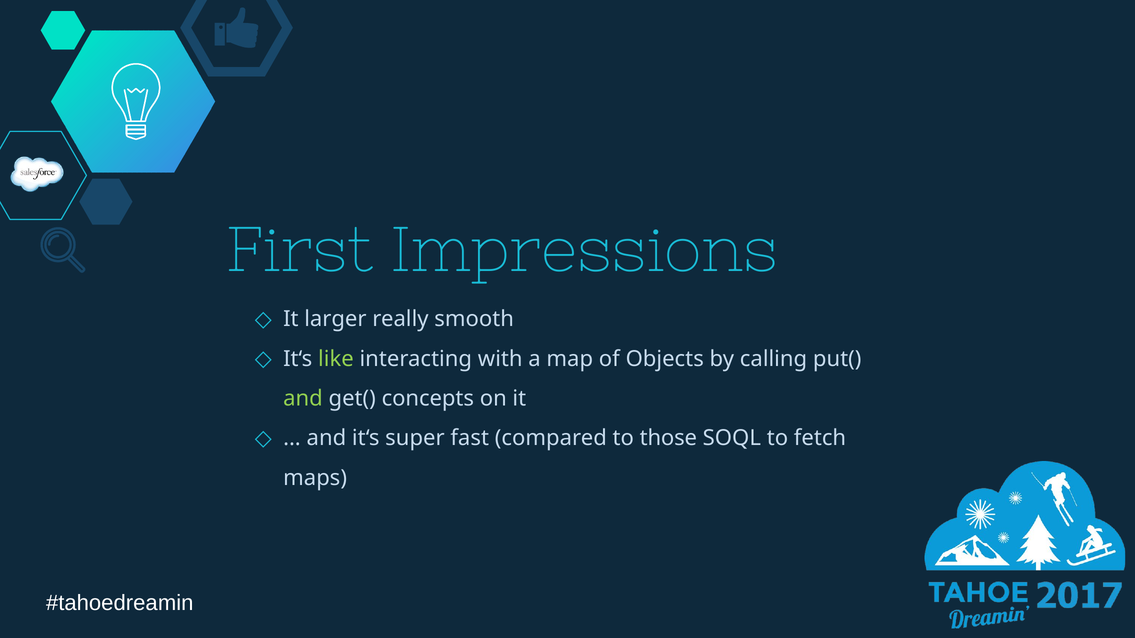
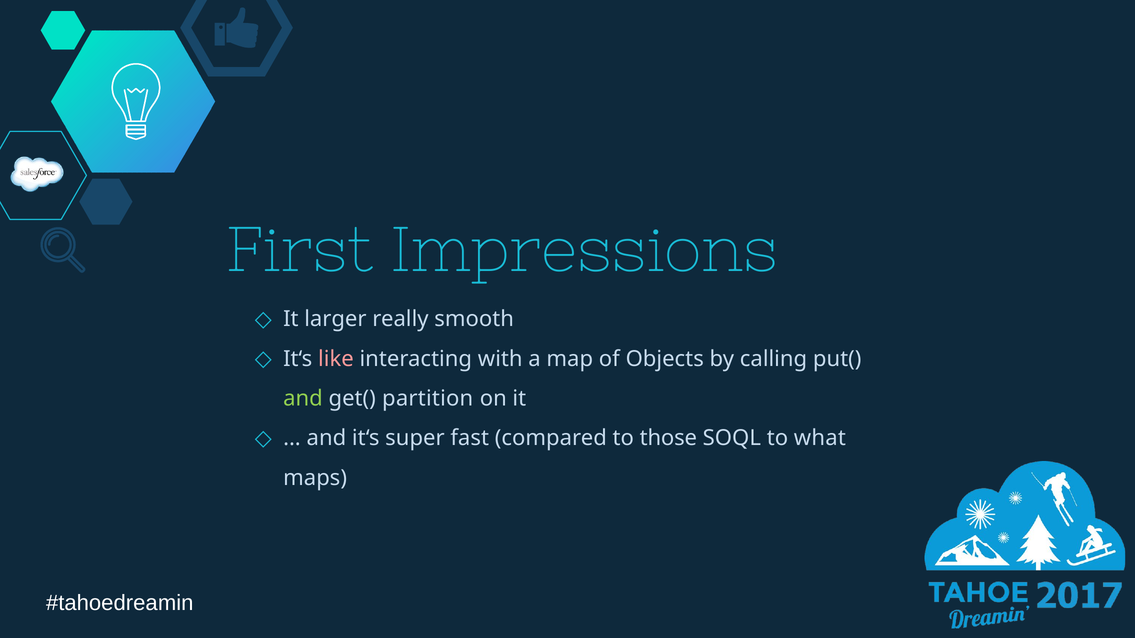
like colour: light green -> pink
concepts: concepts -> partition
fetch: fetch -> what
